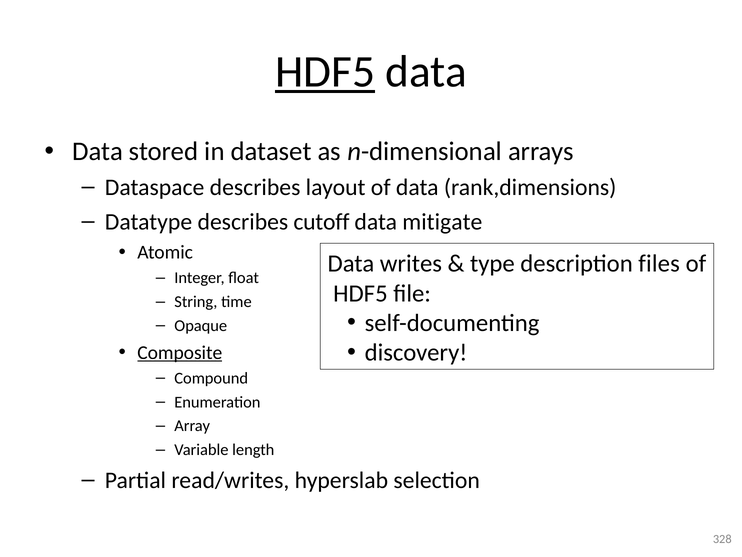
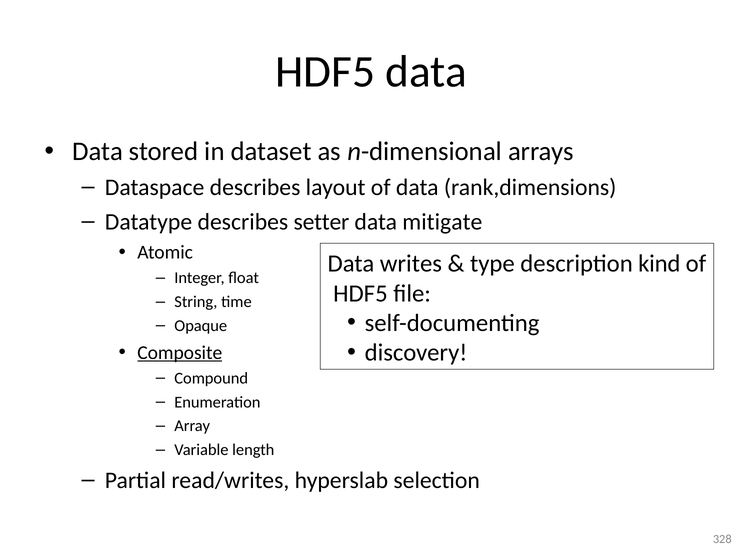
HDF5 at (325, 72) underline: present -> none
cutoff: cutoff -> setter
files: files -> kind
